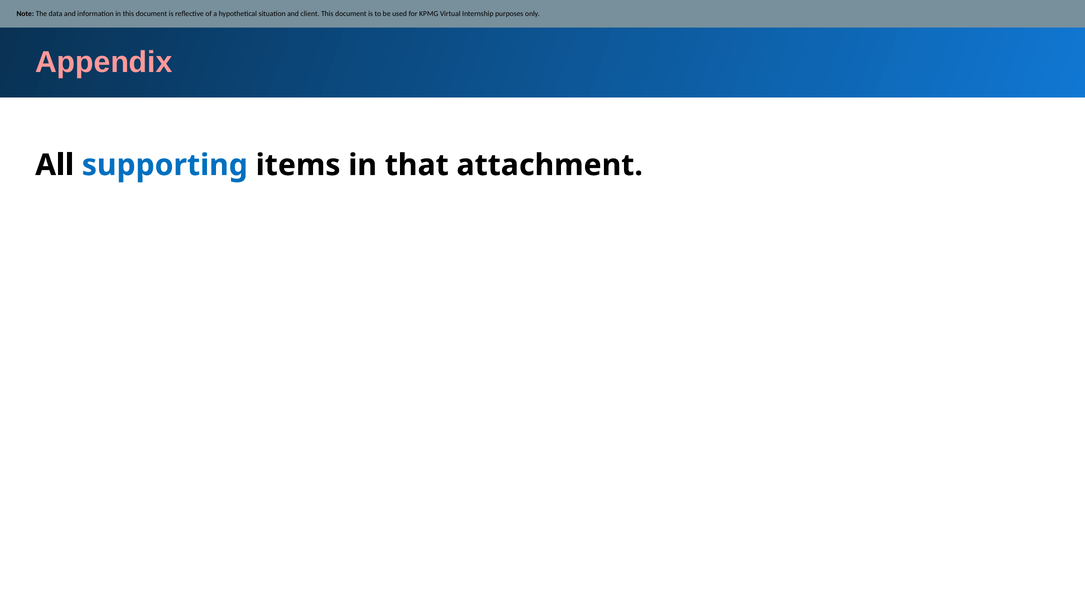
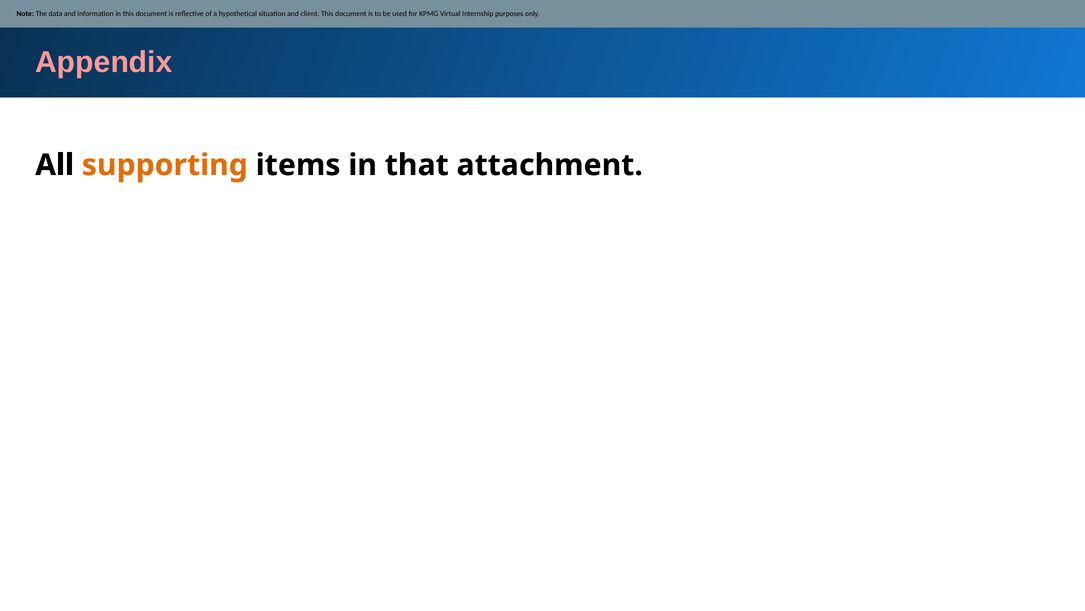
supporting colour: blue -> orange
